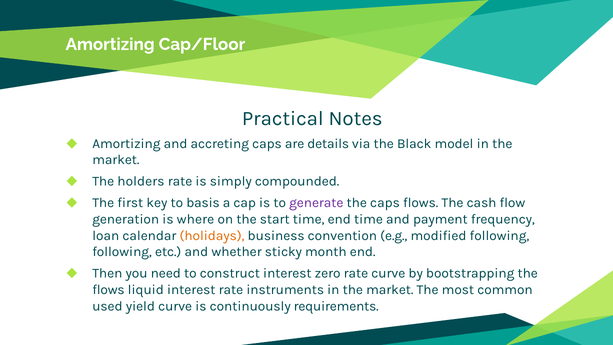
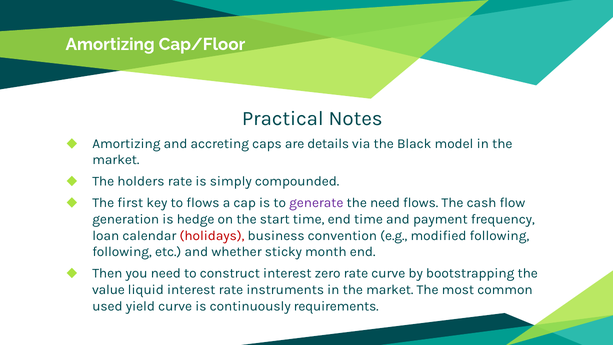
to basis: basis -> flows
the caps: caps -> need
where: where -> hedge
holidays colour: orange -> red
flows at (108, 290): flows -> value
